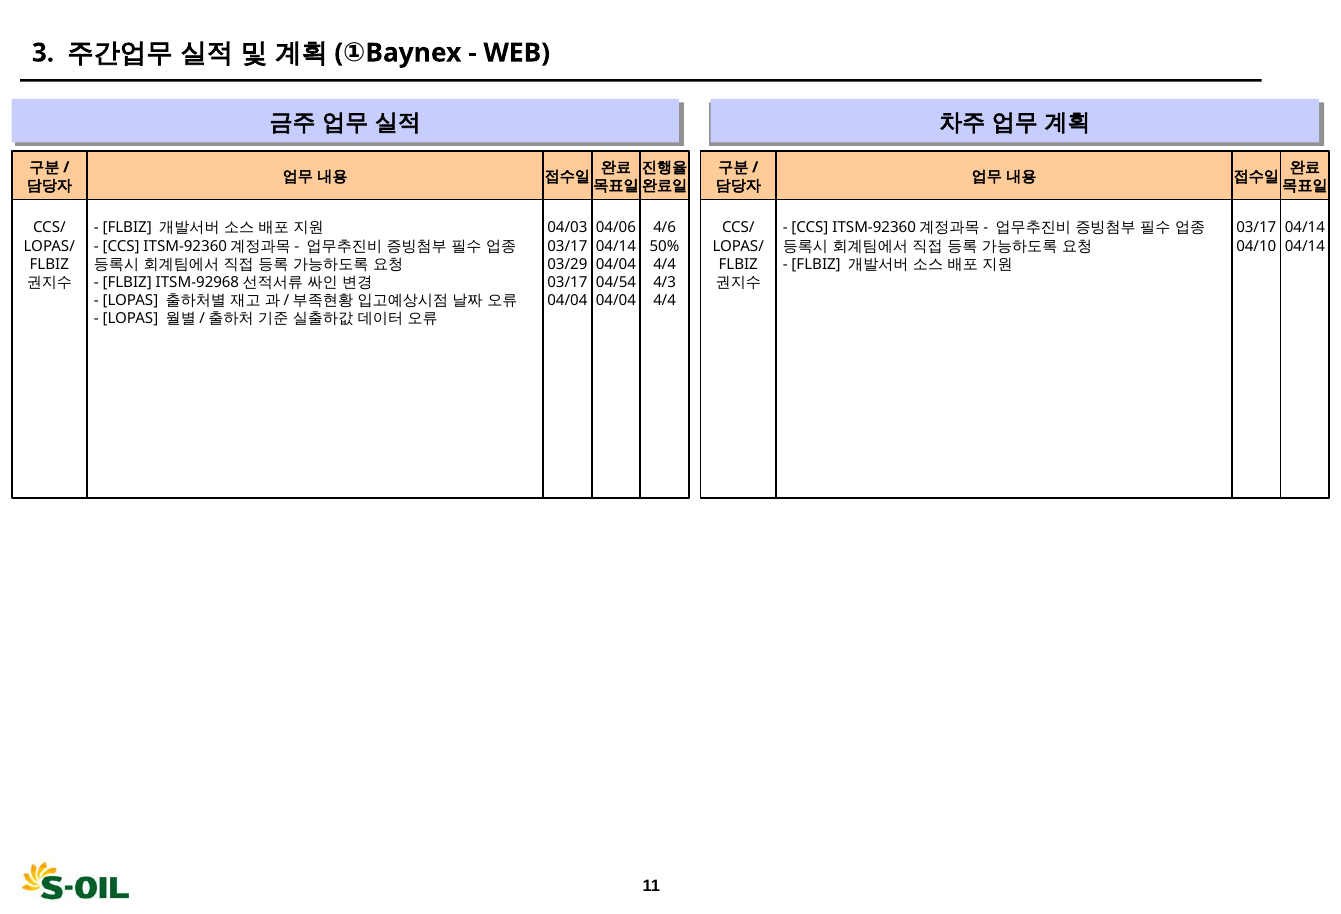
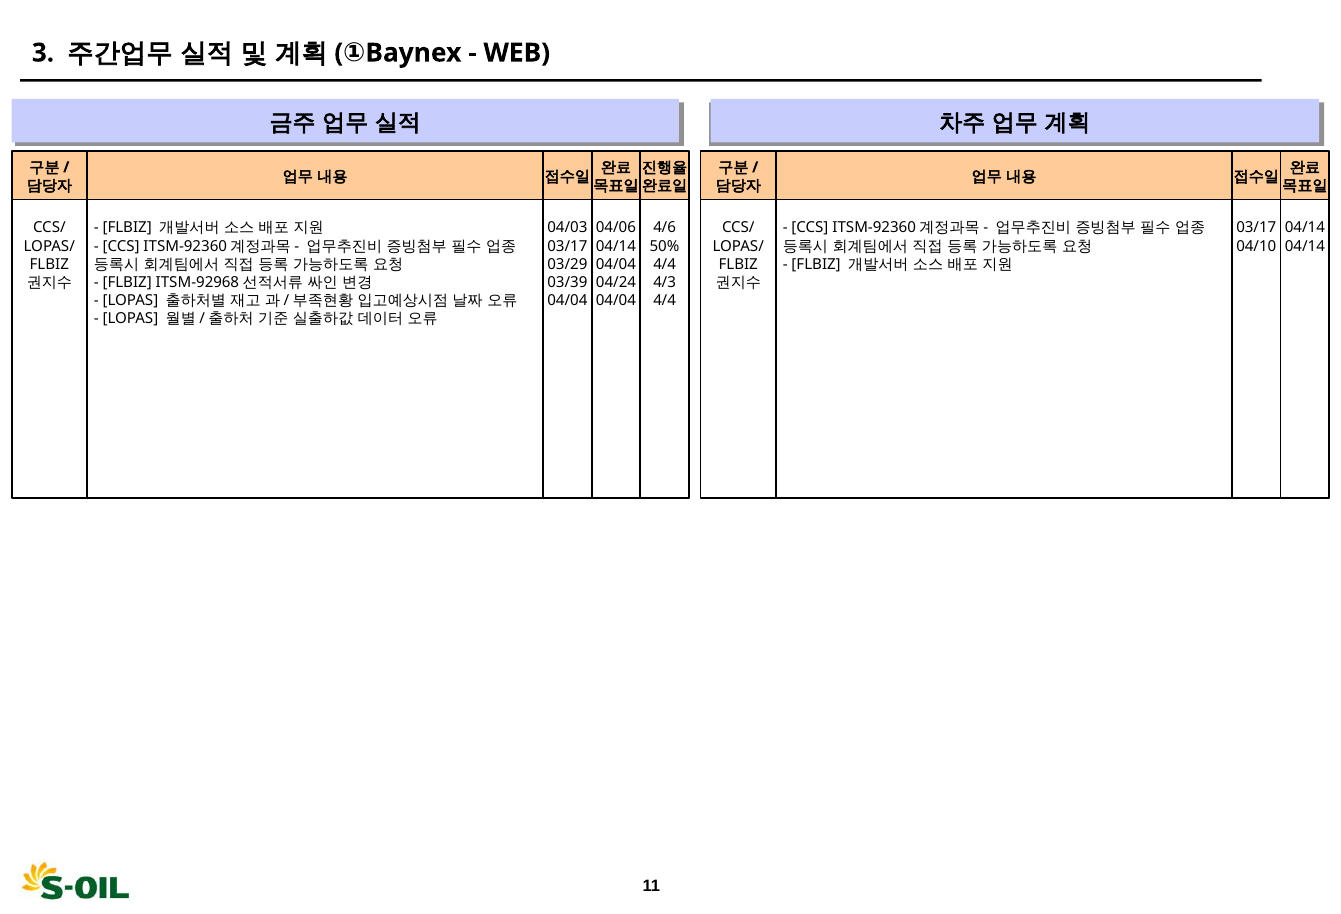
03/17 at (567, 282): 03/17 -> 03/39
04/54: 04/54 -> 04/24
